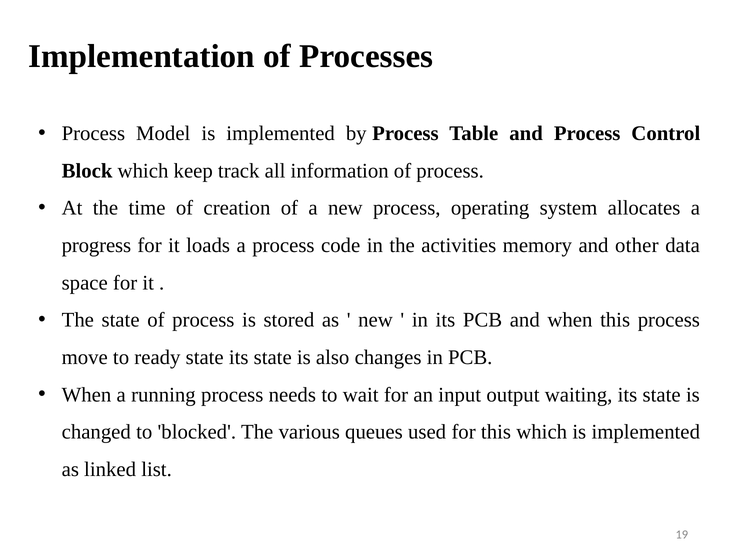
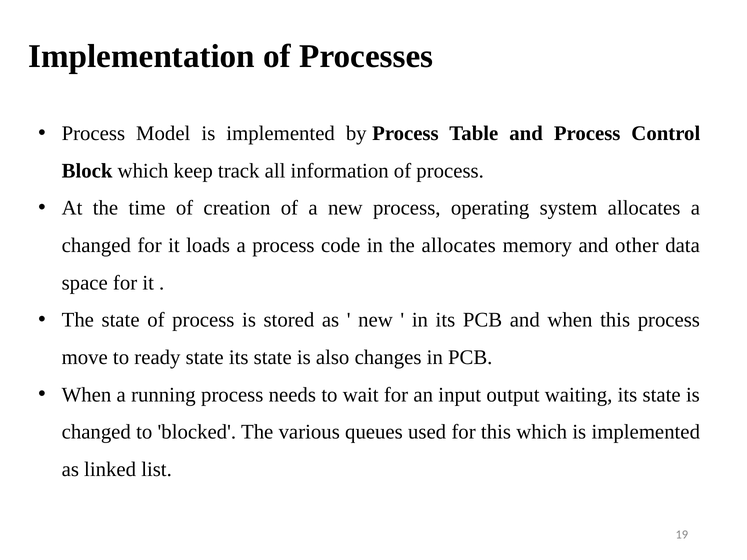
progress at (96, 245): progress -> changed
the activities: activities -> allocates
